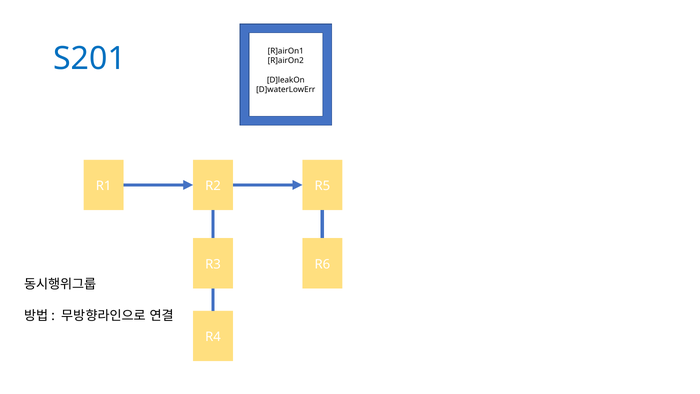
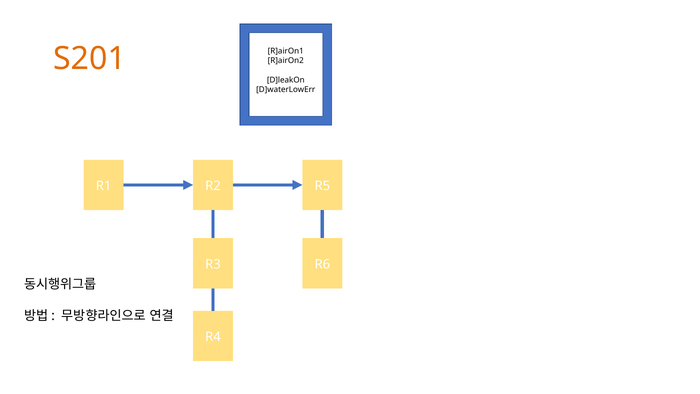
S201 colour: blue -> orange
